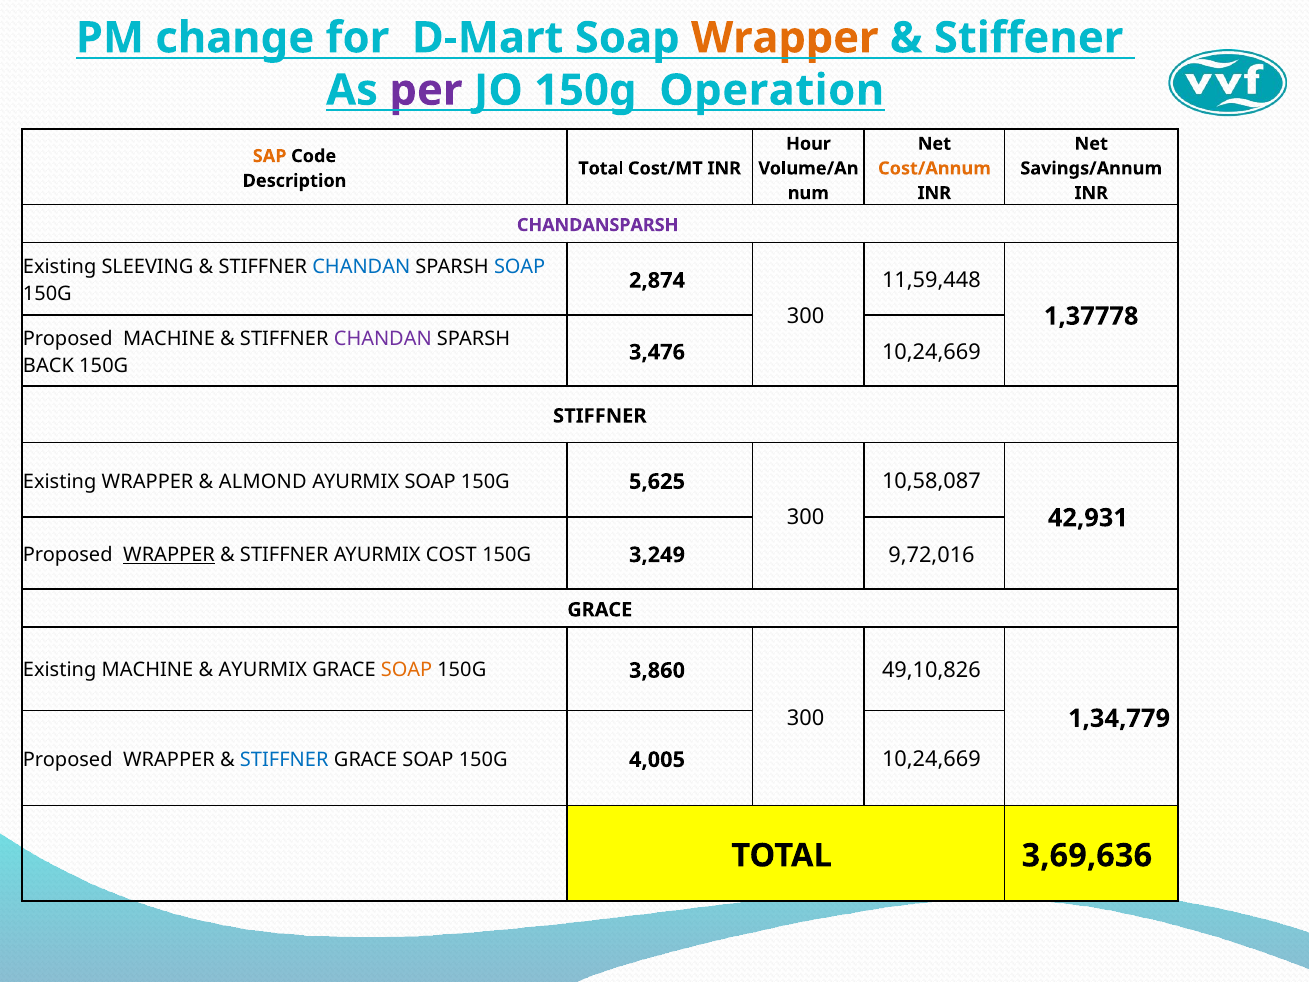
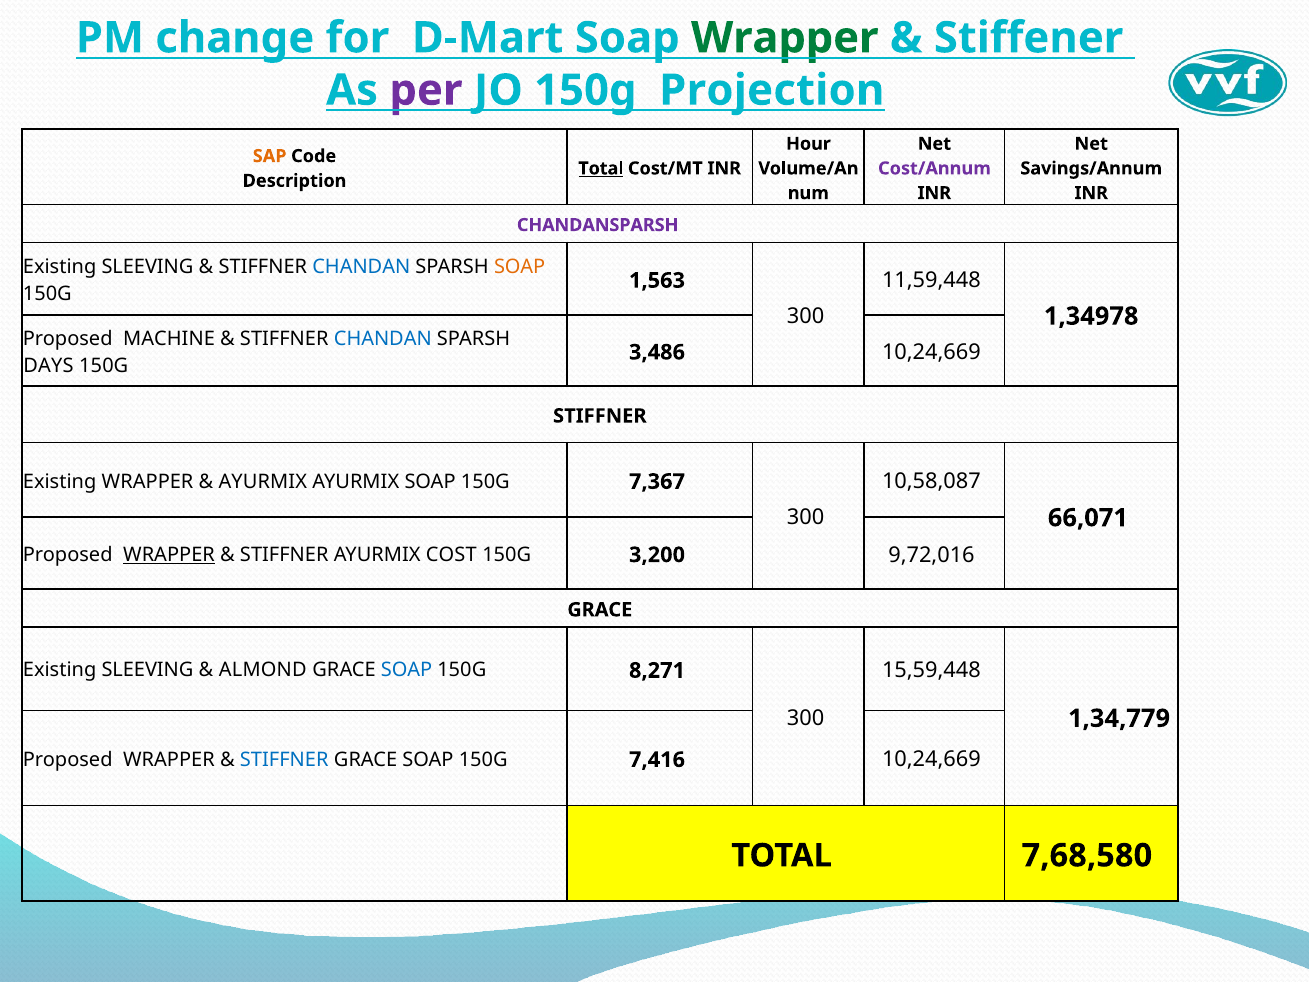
Wrapper at (785, 38) colour: orange -> green
Operation: Operation -> Projection
Total at (601, 168) underline: none -> present
Cost/Annum colour: orange -> purple
SOAP at (520, 267) colour: blue -> orange
2,874: 2,874 -> 1,563
1,37778: 1,37778 -> 1,34978
CHANDAN at (383, 338) colour: purple -> blue
BACK: BACK -> DAYS
3,476: 3,476 -> 3,486
ALMOND at (263, 481): ALMOND -> AYURMIX
5,625: 5,625 -> 7,367
42,931: 42,931 -> 66,071
3,249: 3,249 -> 3,200
49,10,826: 49,10,826 -> 15,59,448
MACHINE at (147, 670): MACHINE -> SLEEVING
AYURMIX at (263, 670): AYURMIX -> ALMOND
SOAP at (407, 670) colour: orange -> blue
3,860: 3,860 -> 8,271
4,005: 4,005 -> 7,416
3,69,636: 3,69,636 -> 7,68,580
